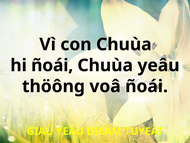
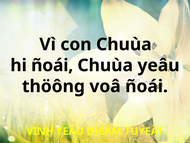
GIAÙ: GIAÙ -> VINH
